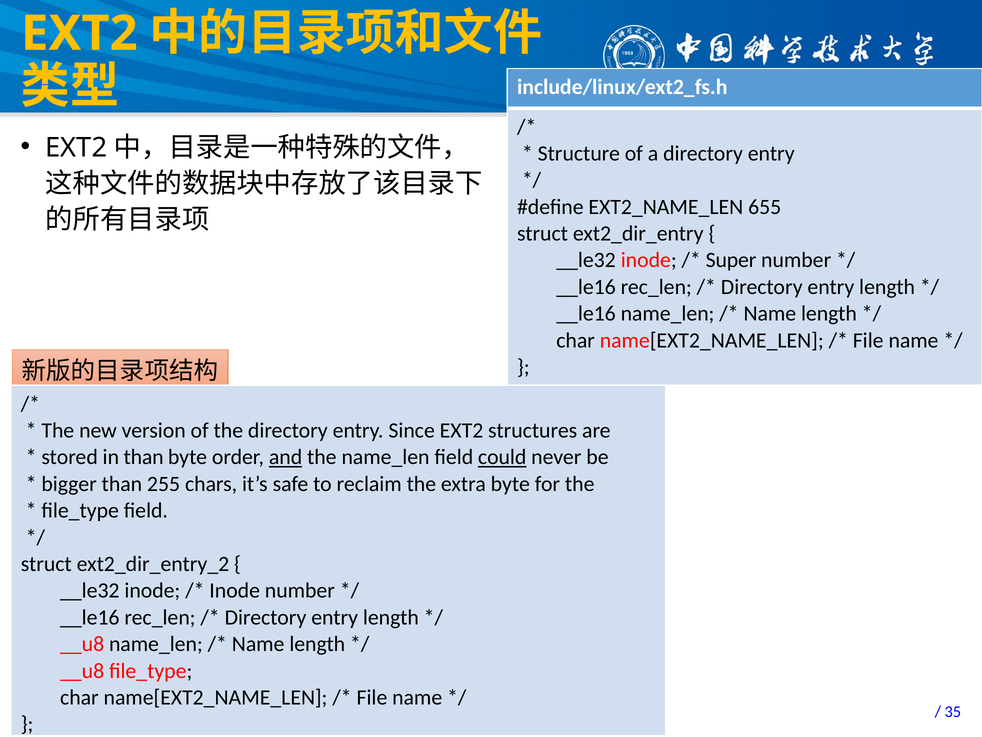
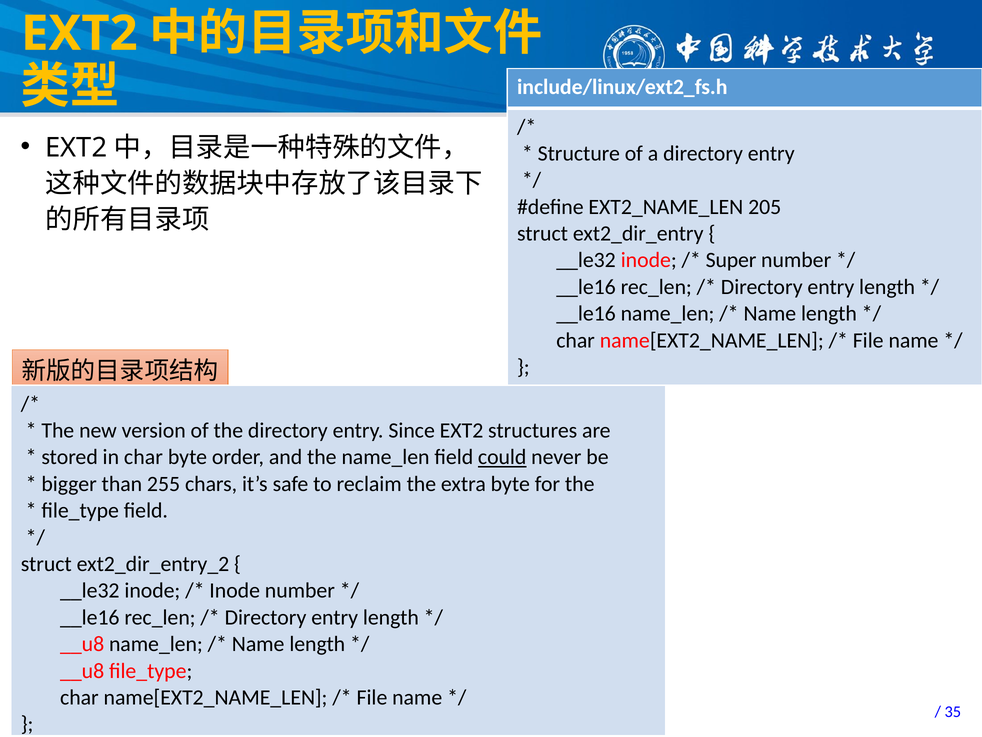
655: 655 -> 205
in than: than -> char
and underline: present -> none
